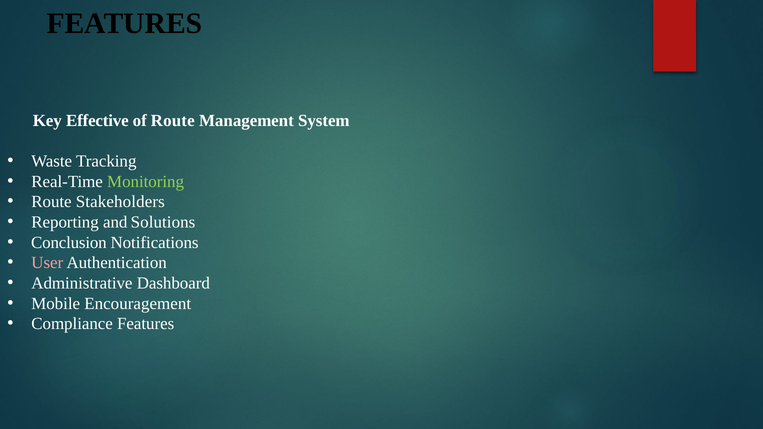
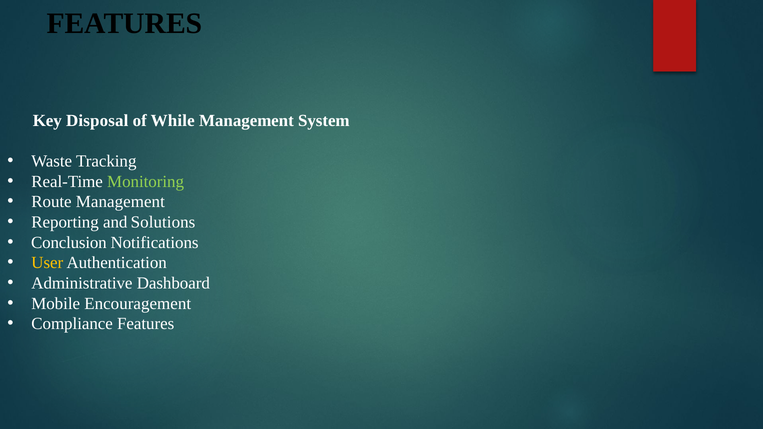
Effective: Effective -> Disposal
of Route: Route -> While
Route Stakeholders: Stakeholders -> Management
User colour: pink -> yellow
